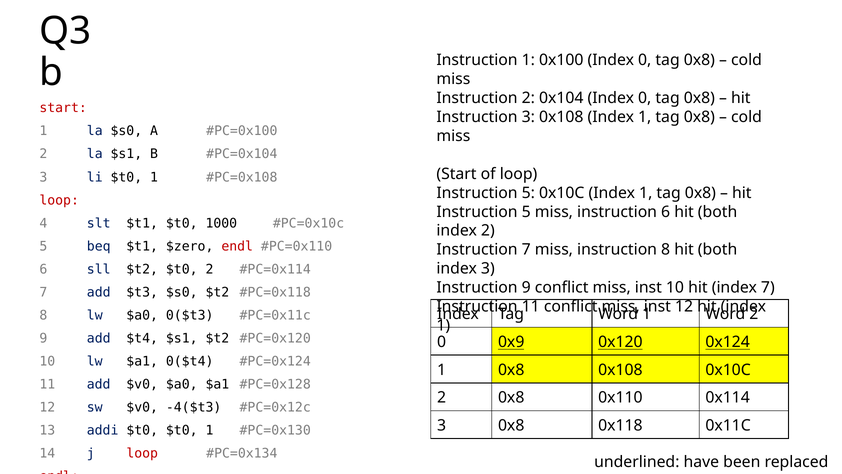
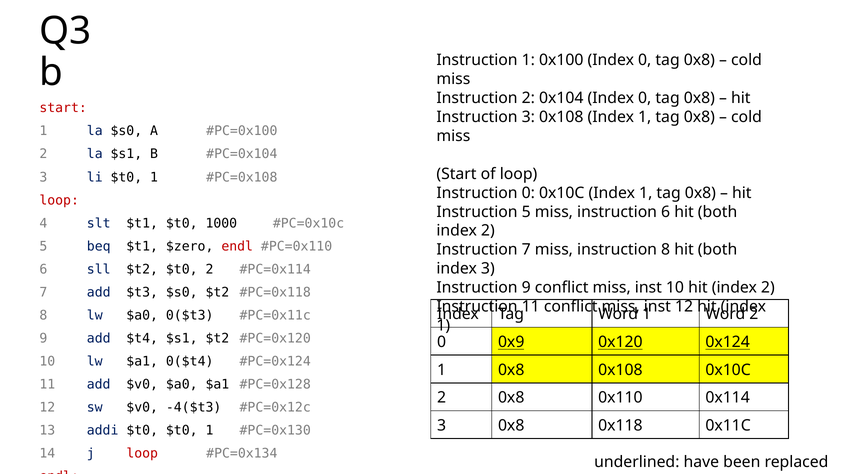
5 at (528, 193): 5 -> 0
hit index 7: 7 -> 2
